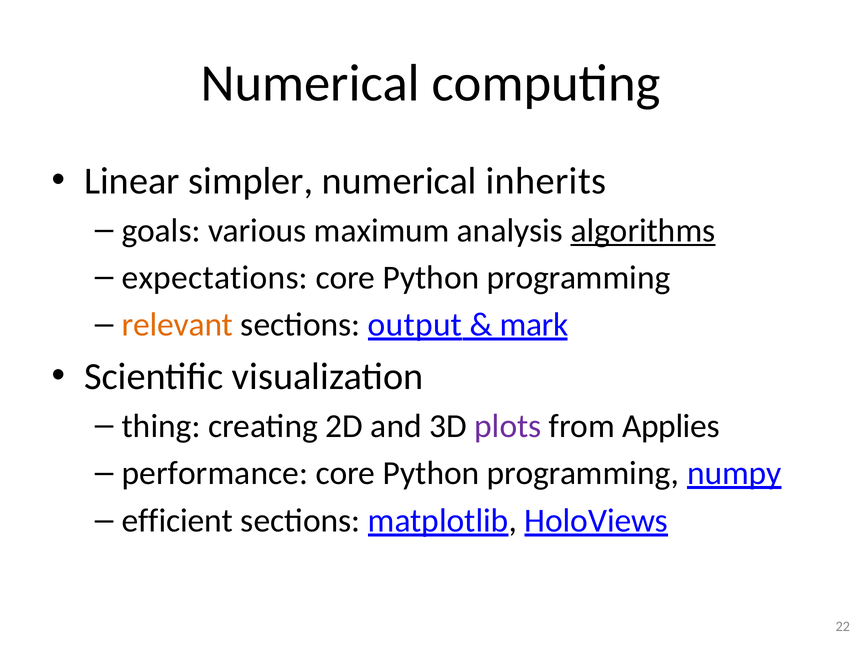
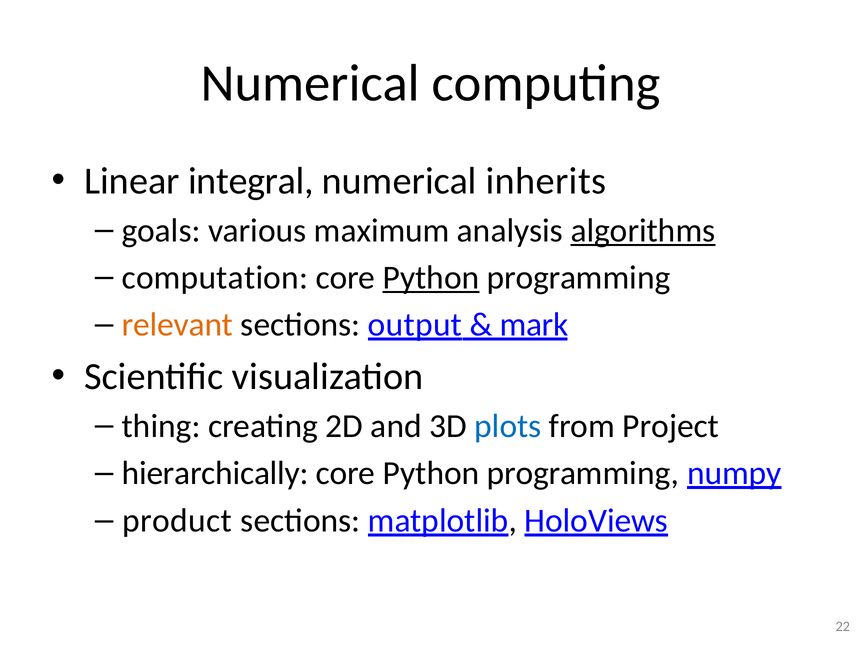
simpler: simpler -> integral
expectations: expectations -> computation
Python at (431, 277) underline: none -> present
plots colour: purple -> blue
Applies: Applies -> Project
performance: performance -> hierarchically
efficient: efficient -> product
